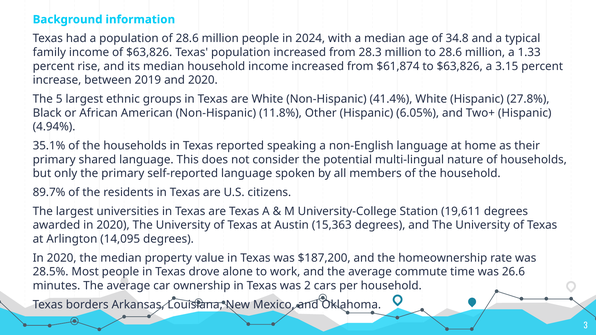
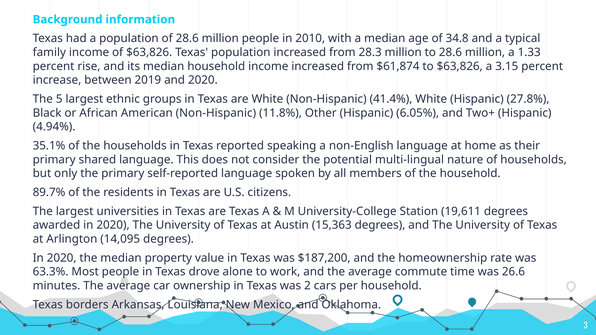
2024: 2024 -> 2010
28.5%: 28.5% -> 63.3%
